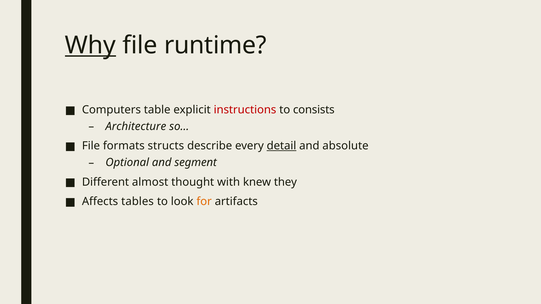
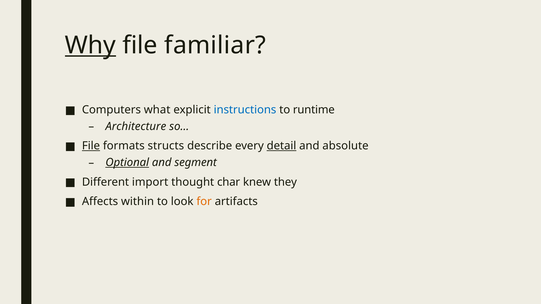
runtime: runtime -> familiar
table: table -> what
instructions colour: red -> blue
consists: consists -> runtime
File at (91, 146) underline: none -> present
Optional underline: none -> present
almost: almost -> import
with: with -> char
tables: tables -> within
